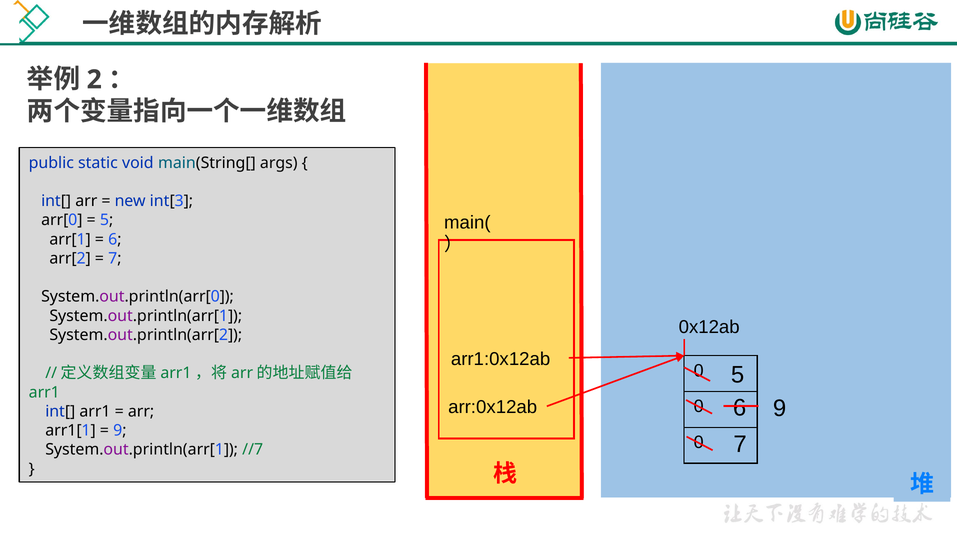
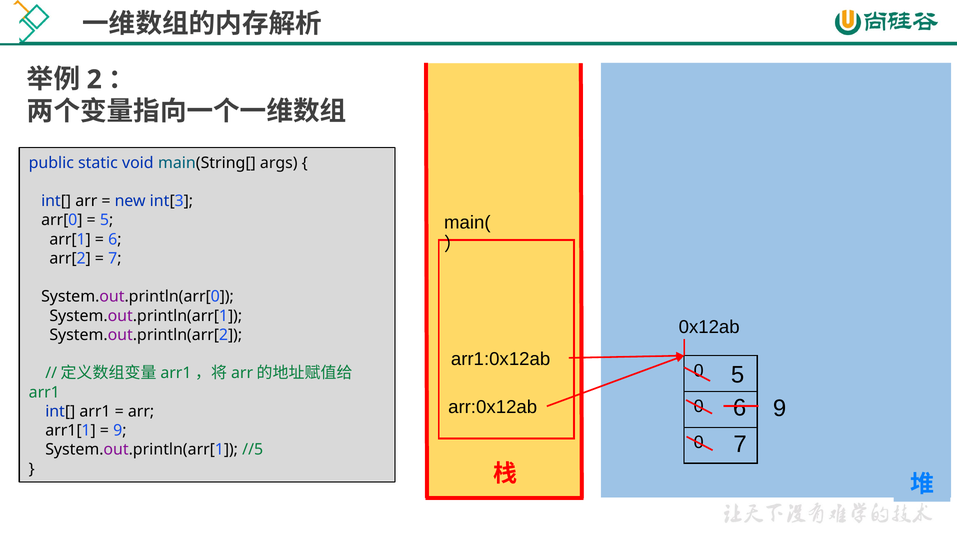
//7: //7 -> //5
